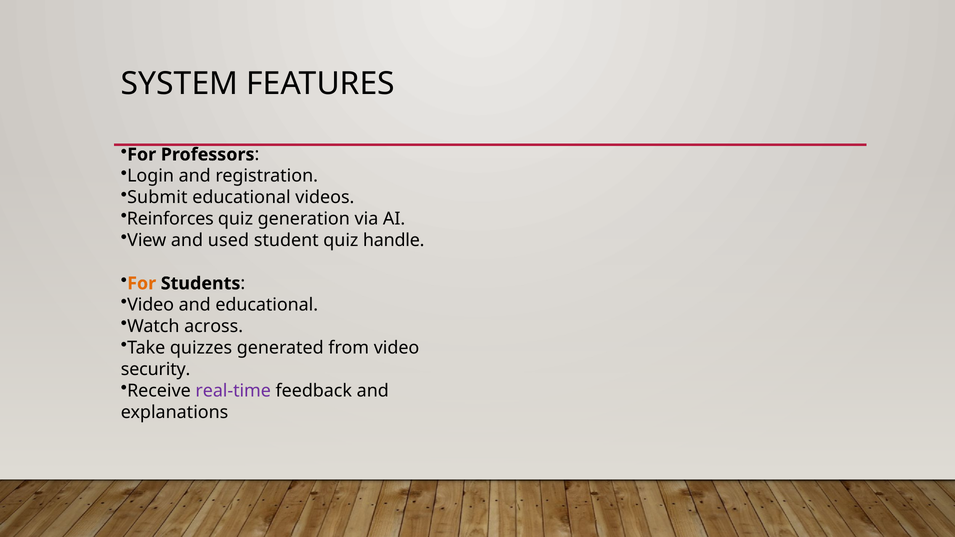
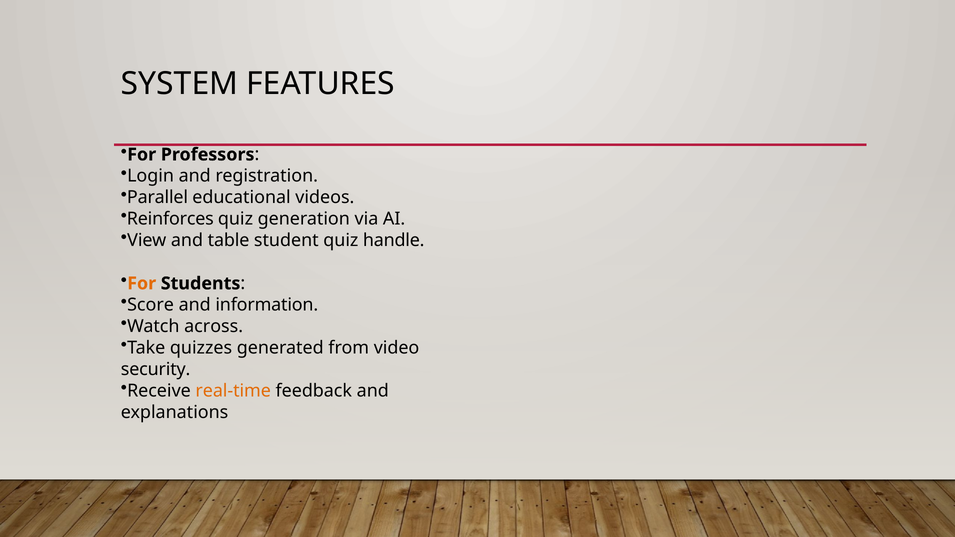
Submit: Submit -> Parallel
used: used -> table
Video at (151, 305): Video -> Score
and educational: educational -> information
real-time colour: purple -> orange
